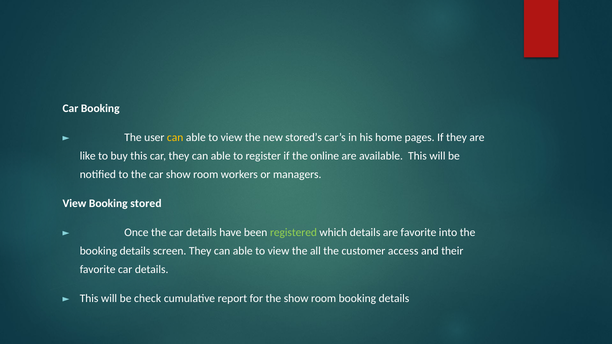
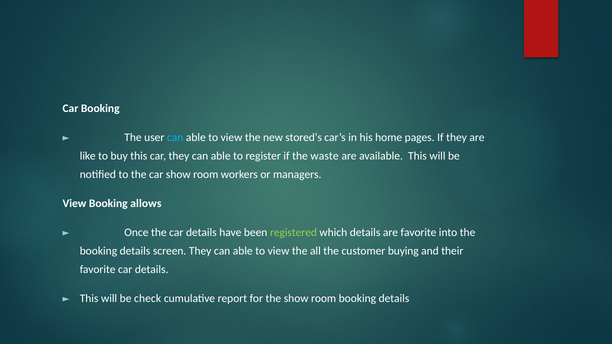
can at (175, 138) colour: yellow -> light blue
online: online -> waste
stored: stored -> allows
access: access -> buying
